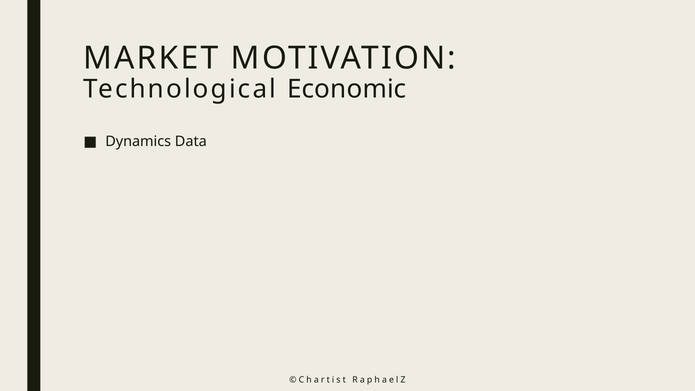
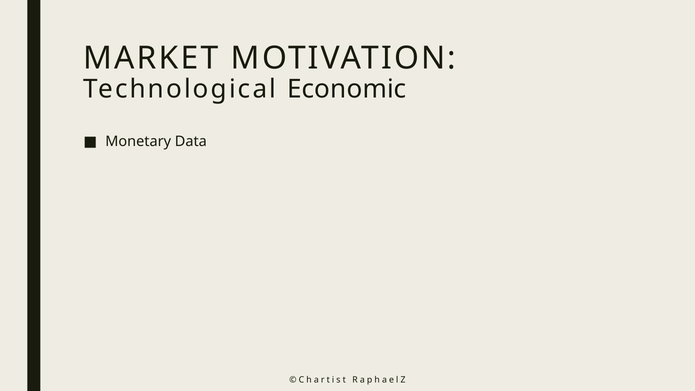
Dynamics: Dynamics -> Monetary
